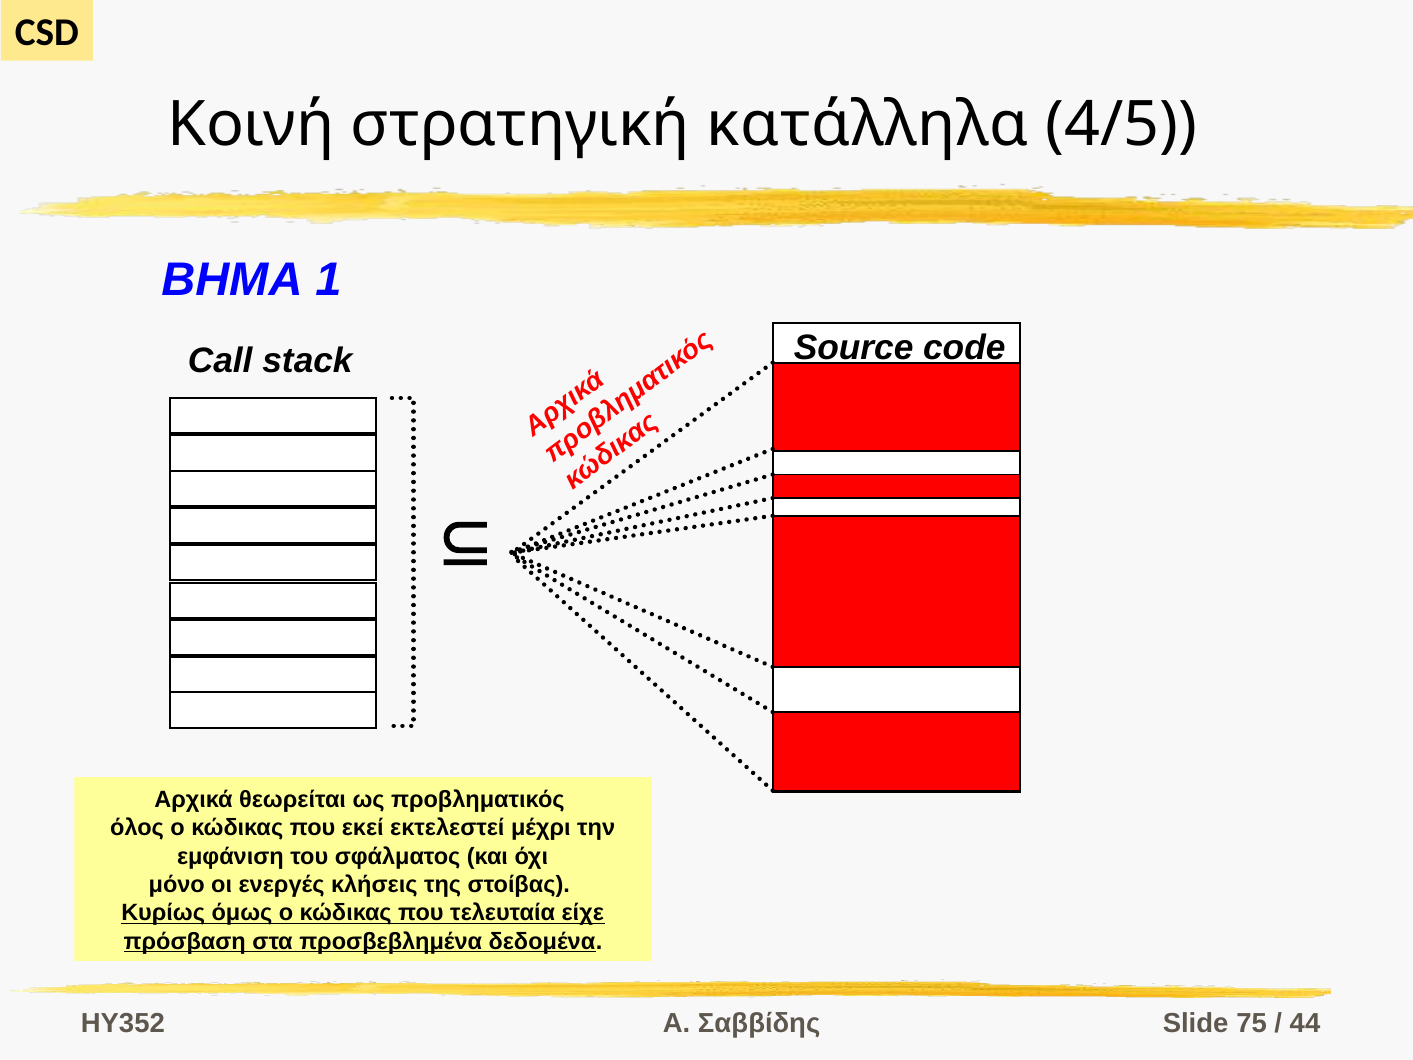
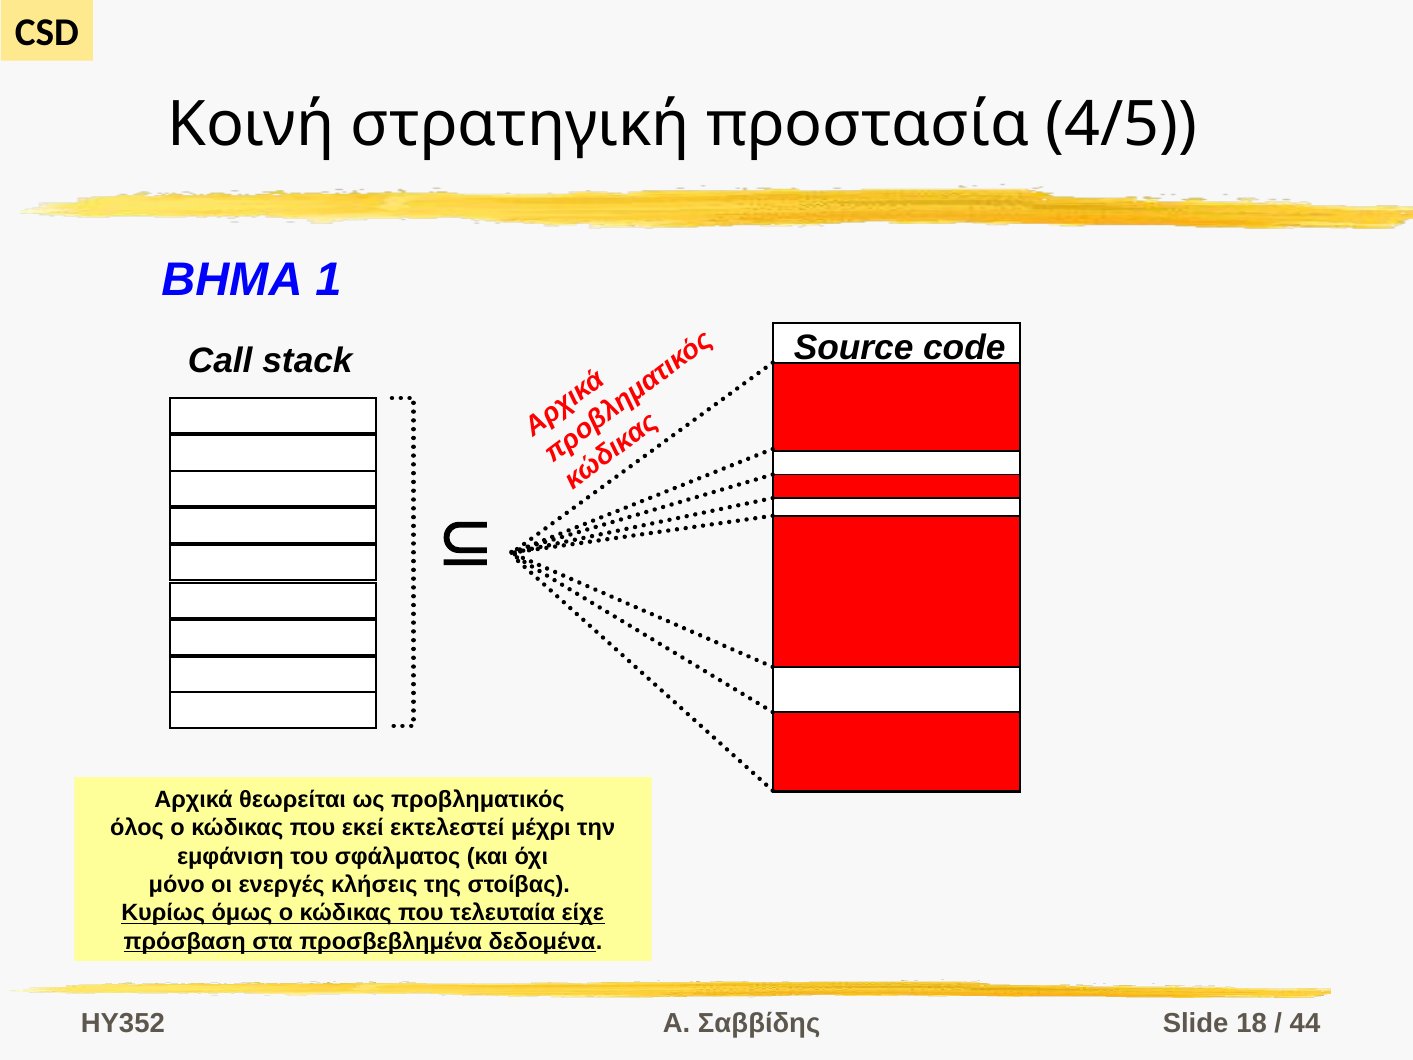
κατάλληλα: κατάλληλα -> προστασία
75: 75 -> 18
